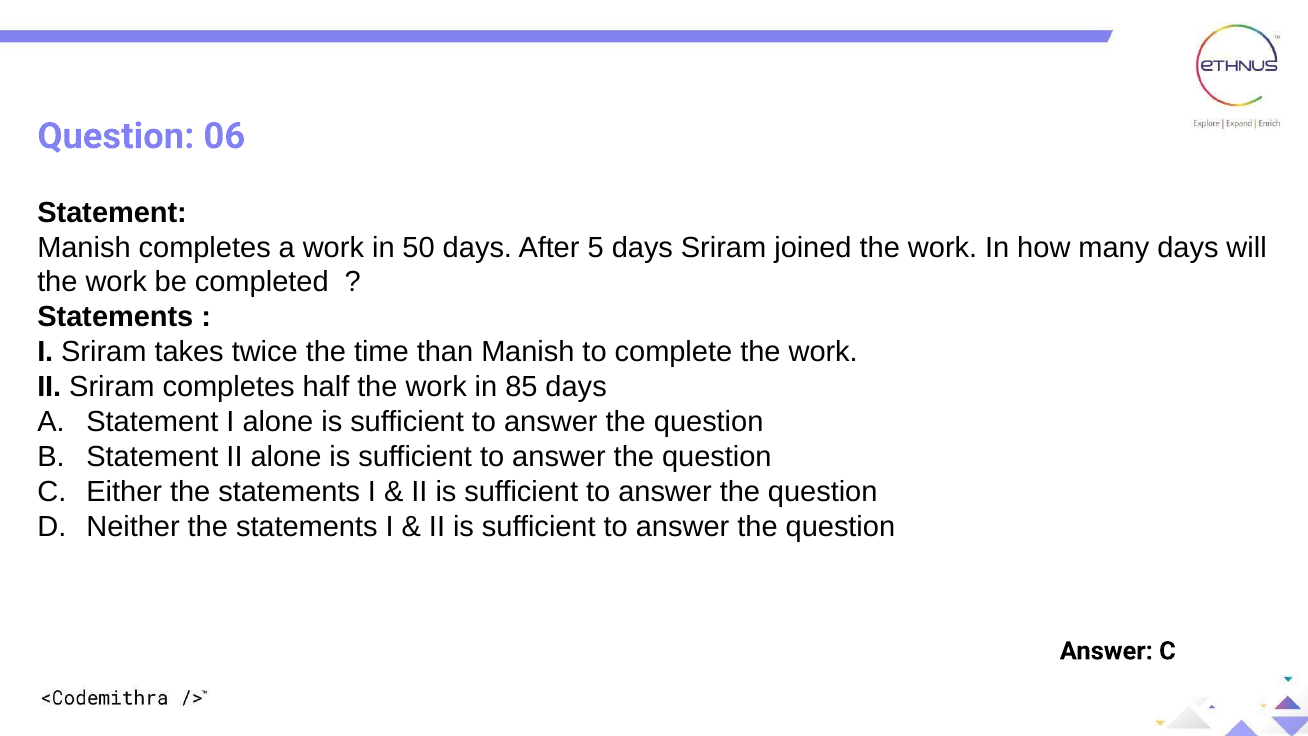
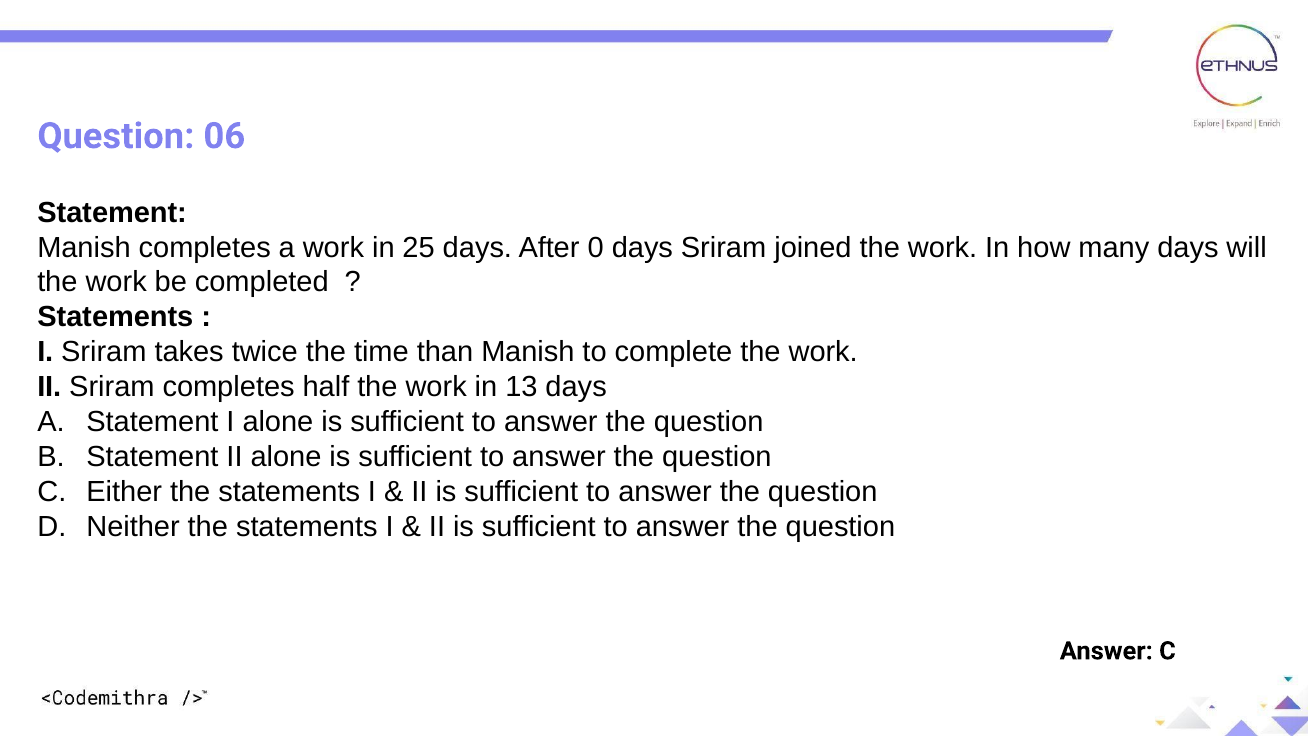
50: 50 -> 25
5: 5 -> 0
85: 85 -> 13
